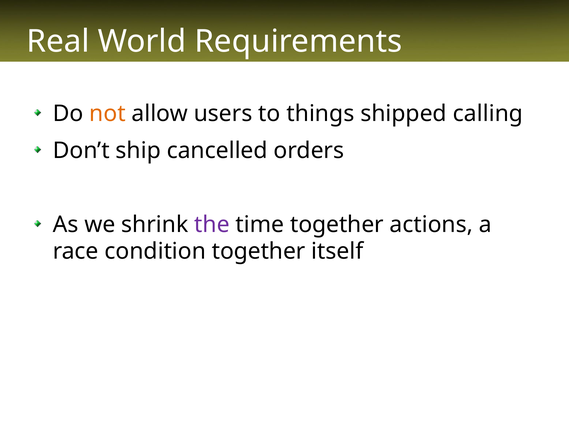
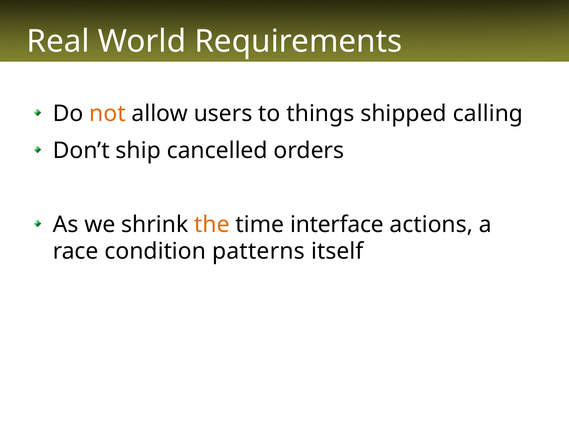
the colour: purple -> orange
time together: together -> interface
condition together: together -> patterns
